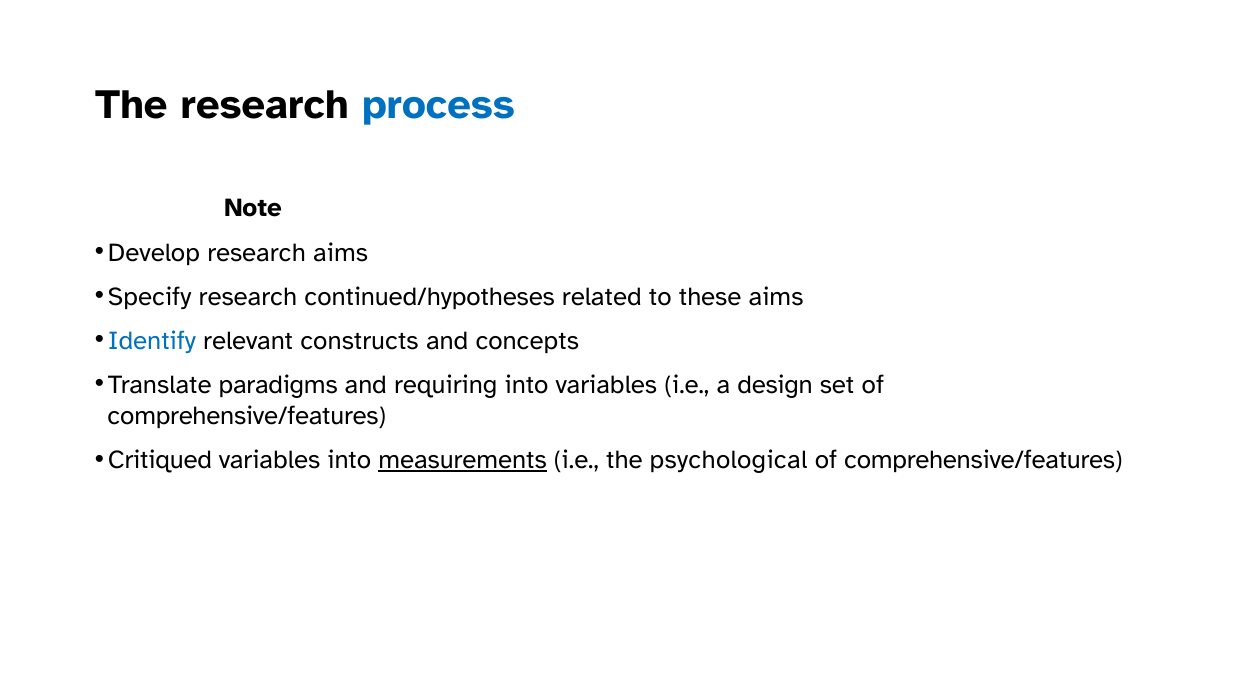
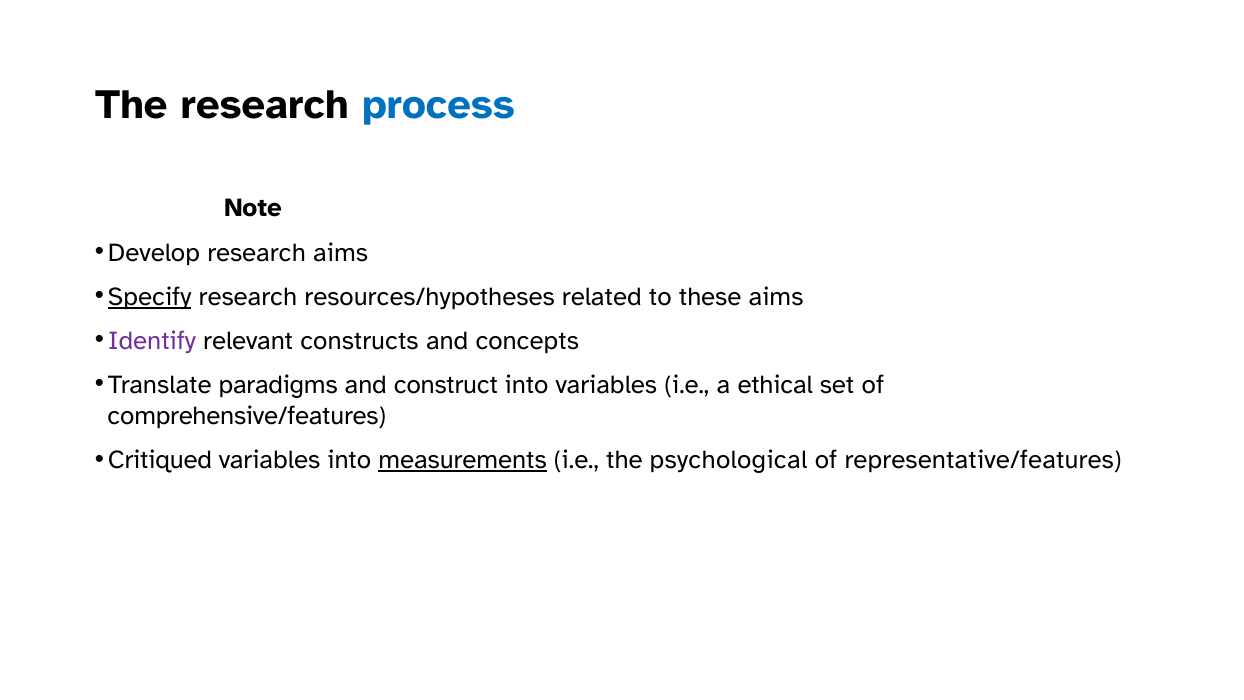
Specify underline: none -> present
continued/hypotheses: continued/hypotheses -> resources/hypotheses
Identify colour: blue -> purple
requiring: requiring -> construct
design: design -> ethical
comprehensive/features at (983, 460): comprehensive/features -> representative/features
